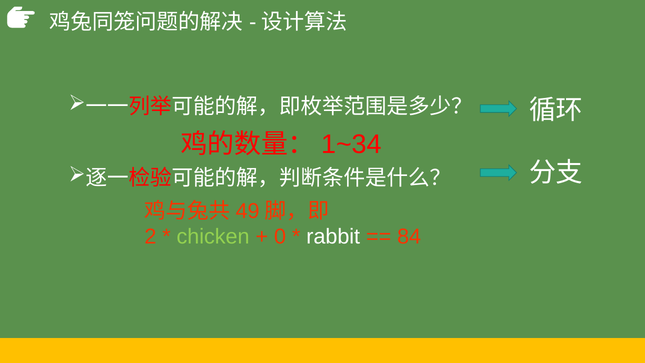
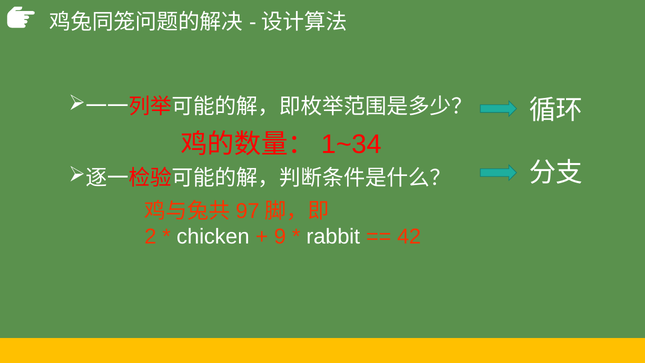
49: 49 -> 97
chicken colour: light green -> white
0: 0 -> 9
84: 84 -> 42
